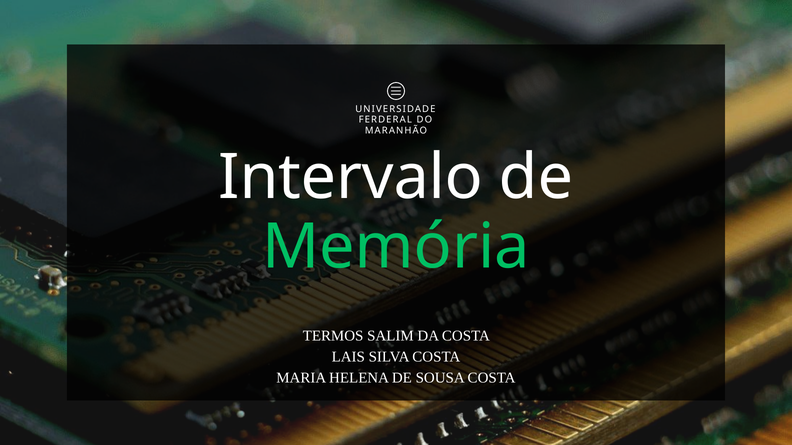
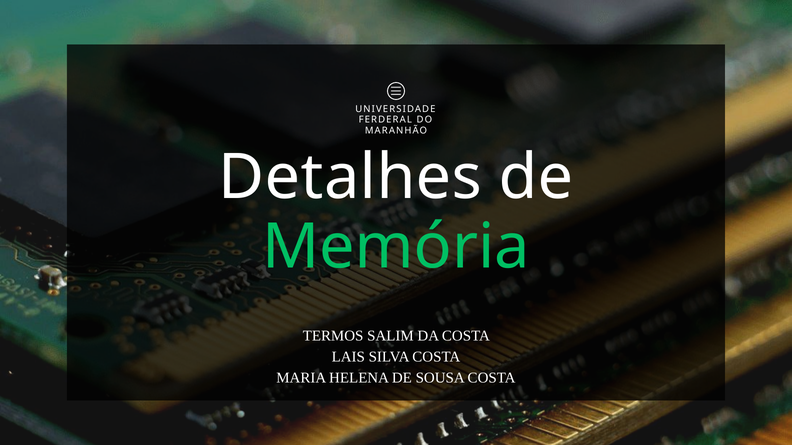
Intervalo: Intervalo -> Detalhes
